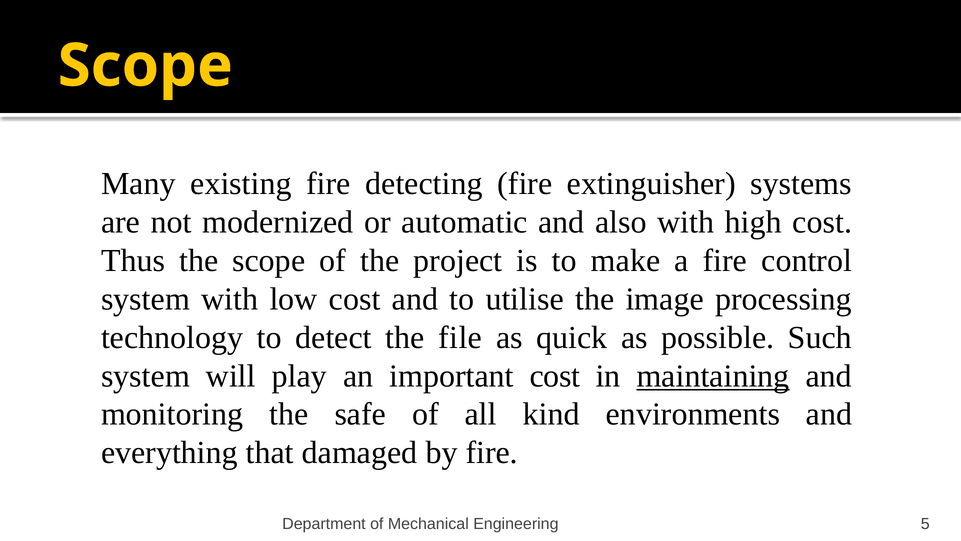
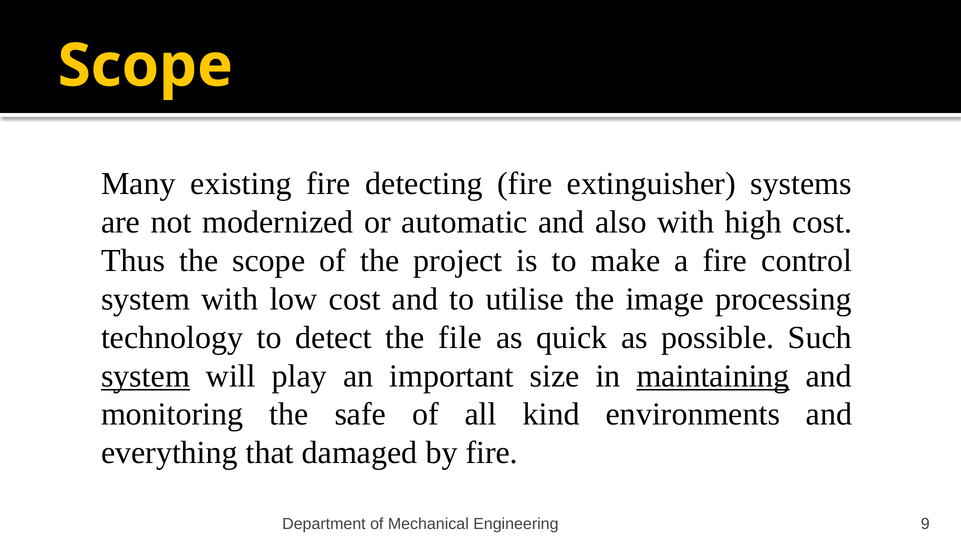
system at (145, 376) underline: none -> present
important cost: cost -> size
5: 5 -> 9
